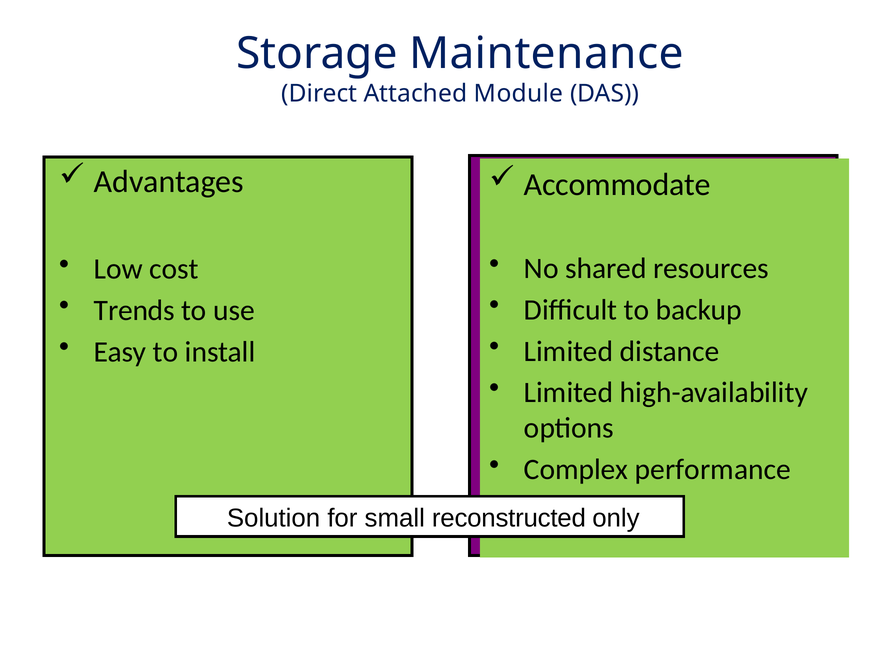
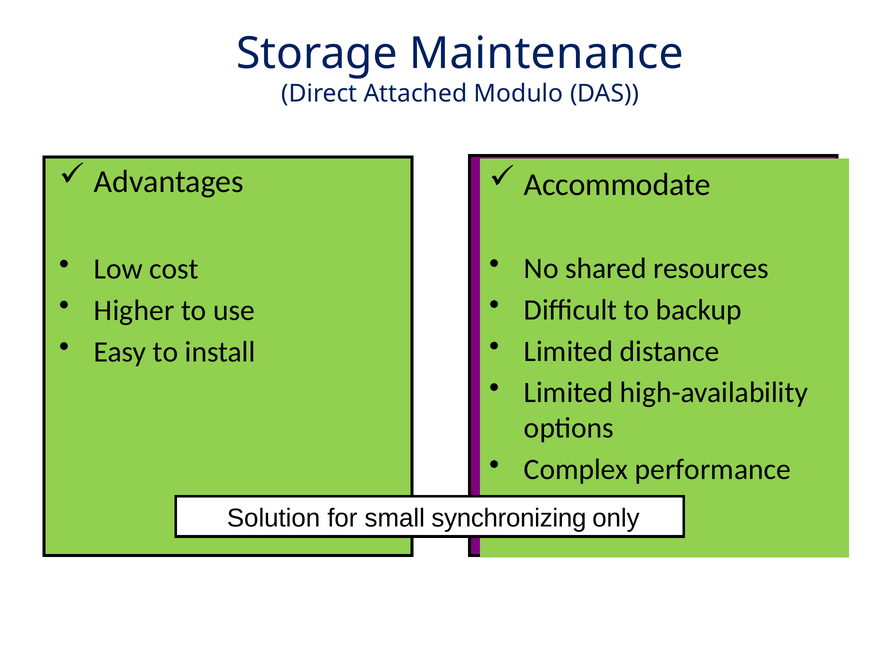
Module: Module -> Modulo
Trends: Trends -> Higher
reconstructed: reconstructed -> synchronizing
